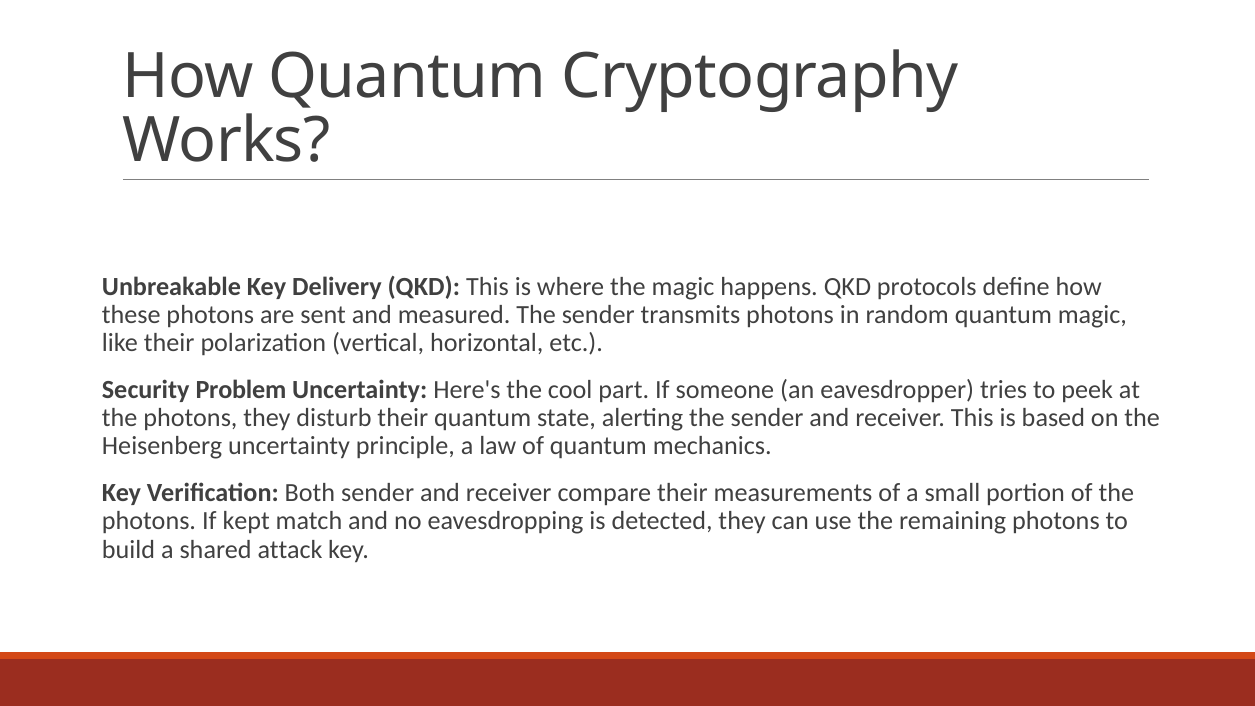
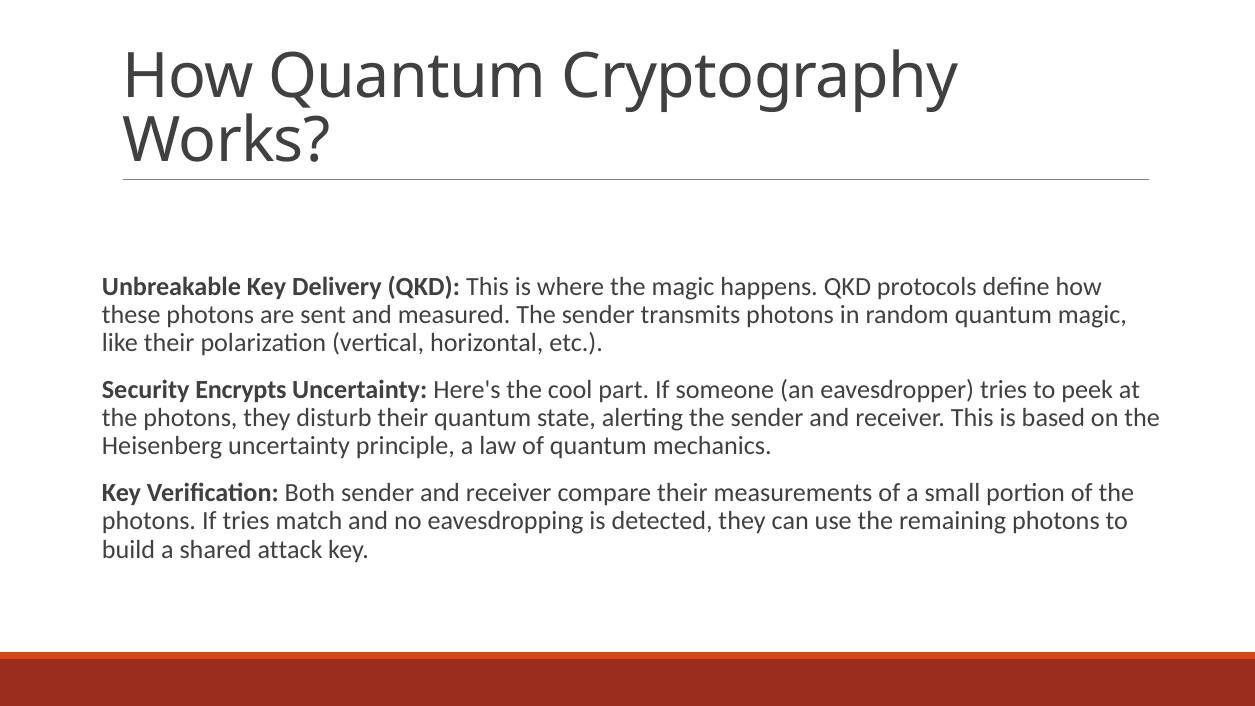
Problem: Problem -> Encrypts
If kept: kept -> tries
